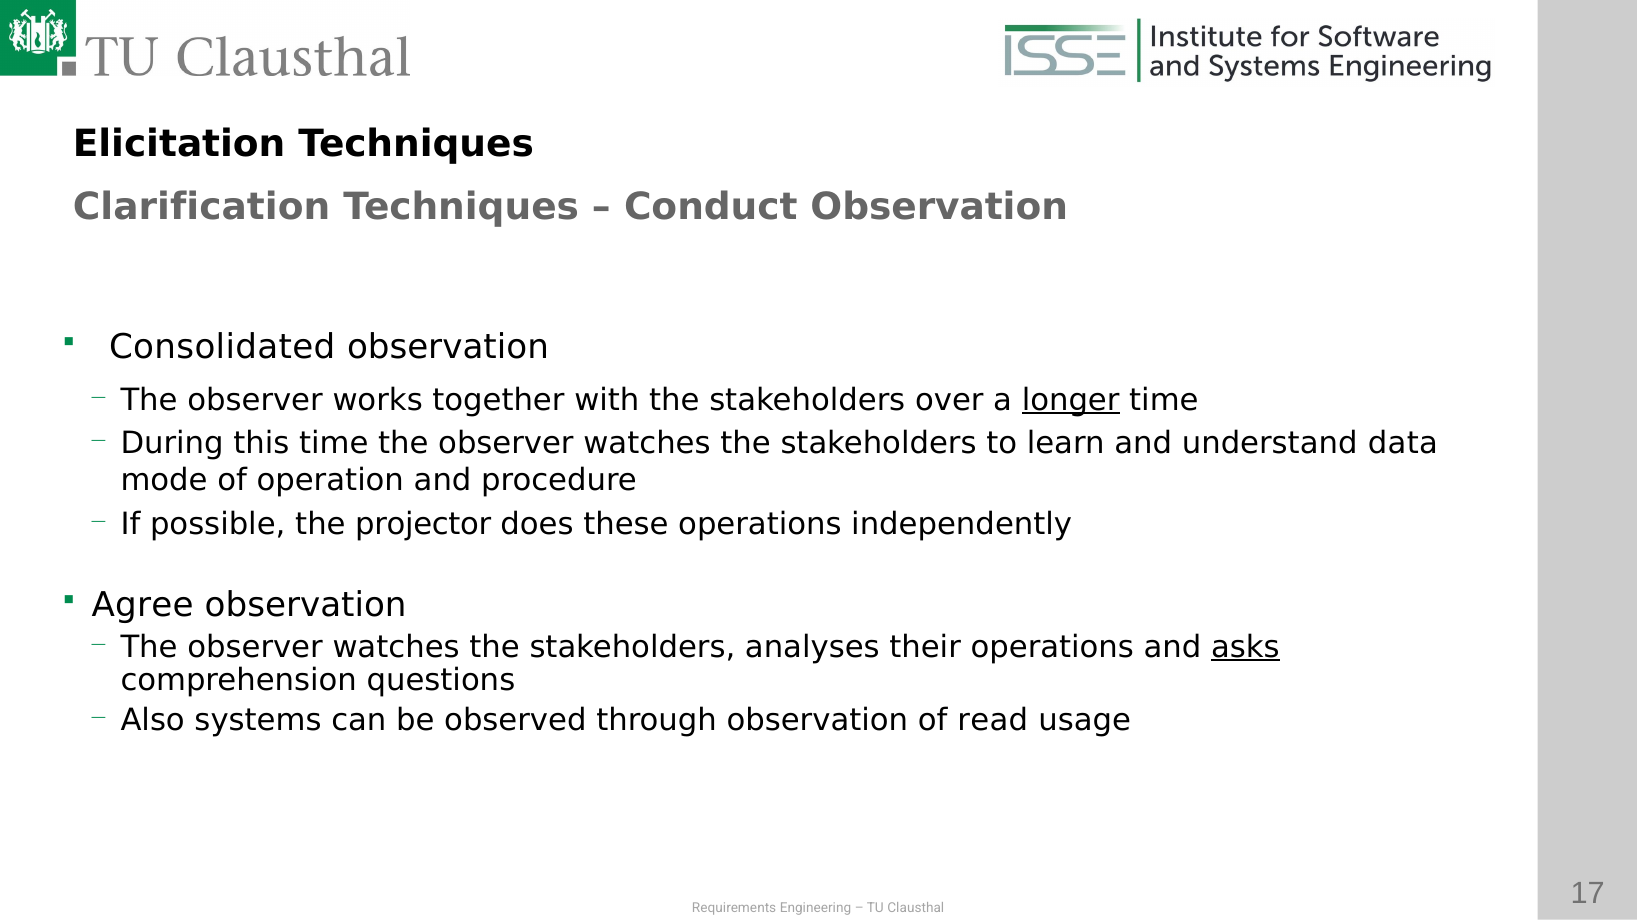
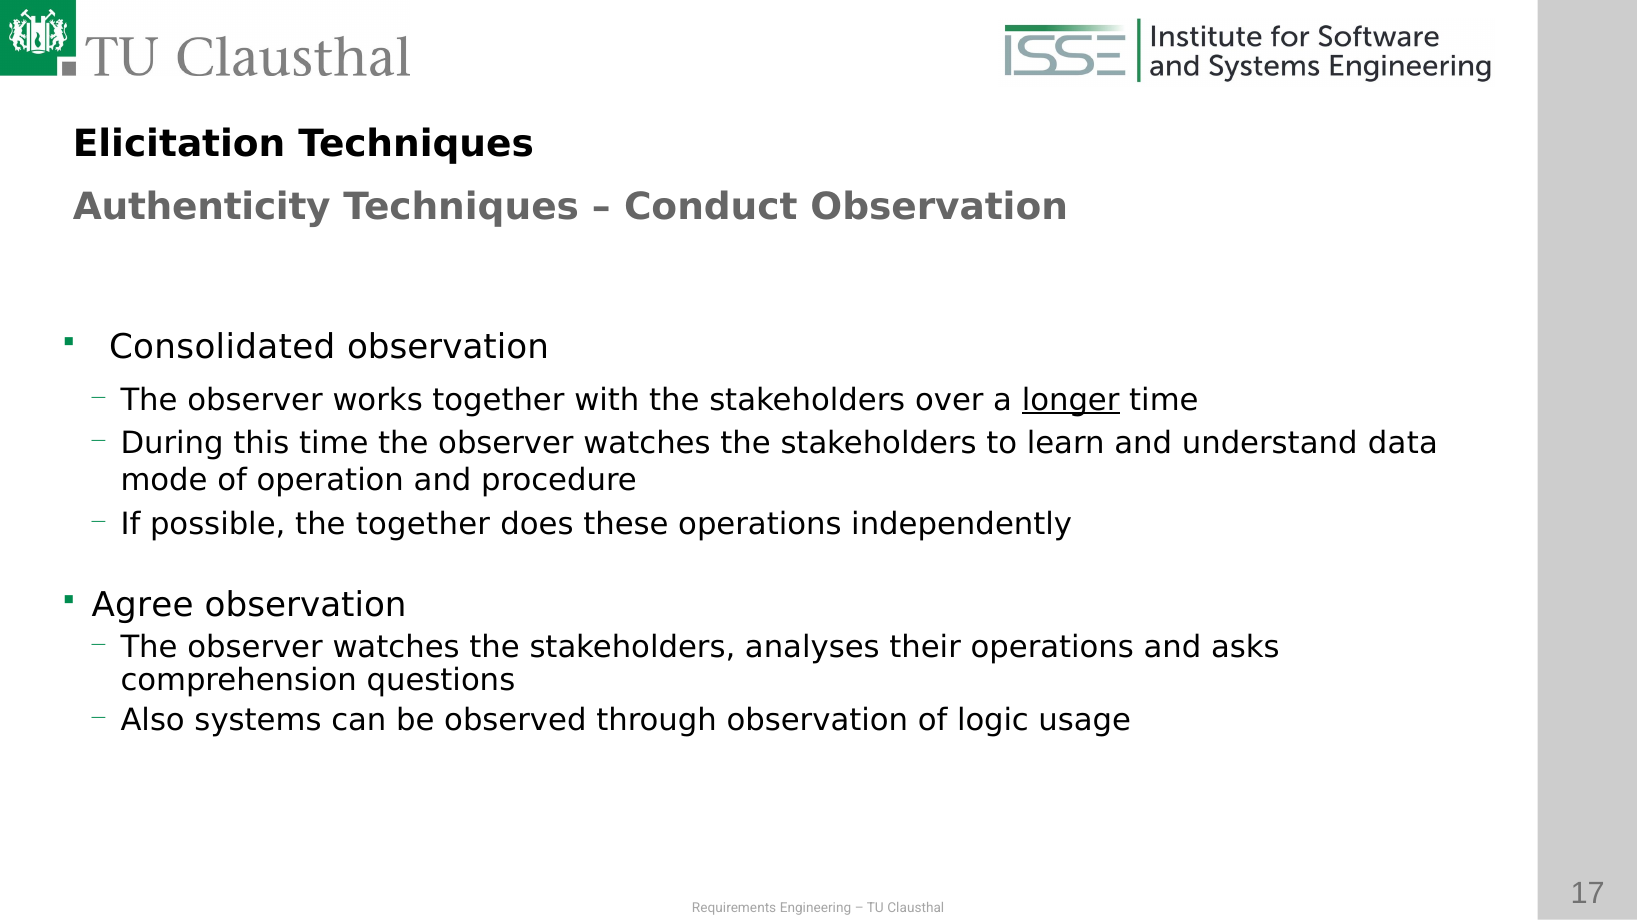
Clarification: Clarification -> Authenticity
the projector: projector -> together
asks underline: present -> none
read: read -> logic
